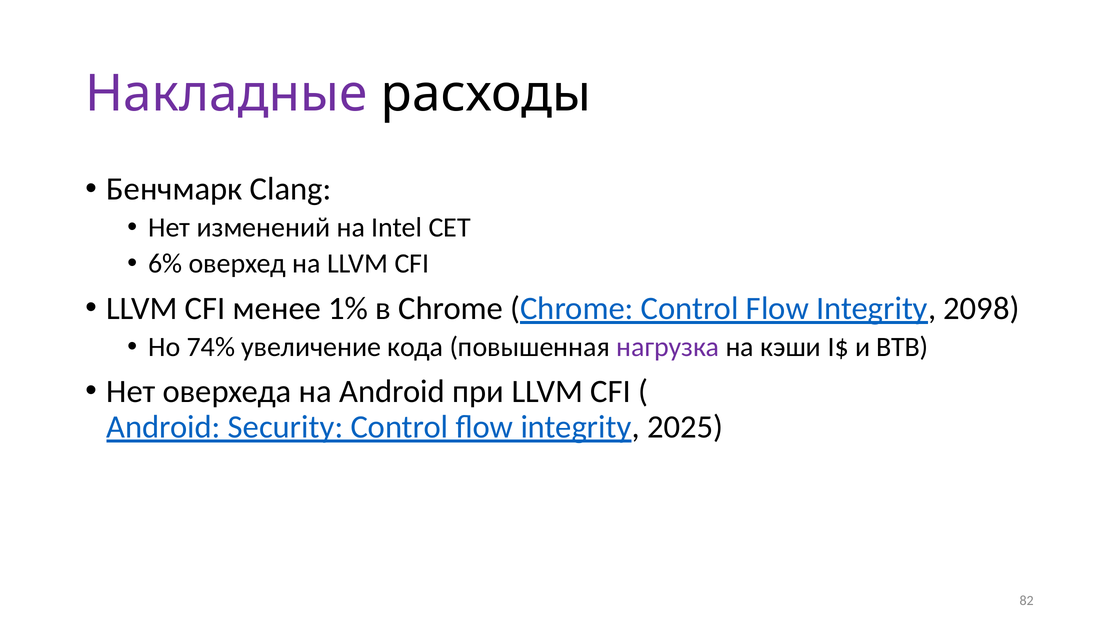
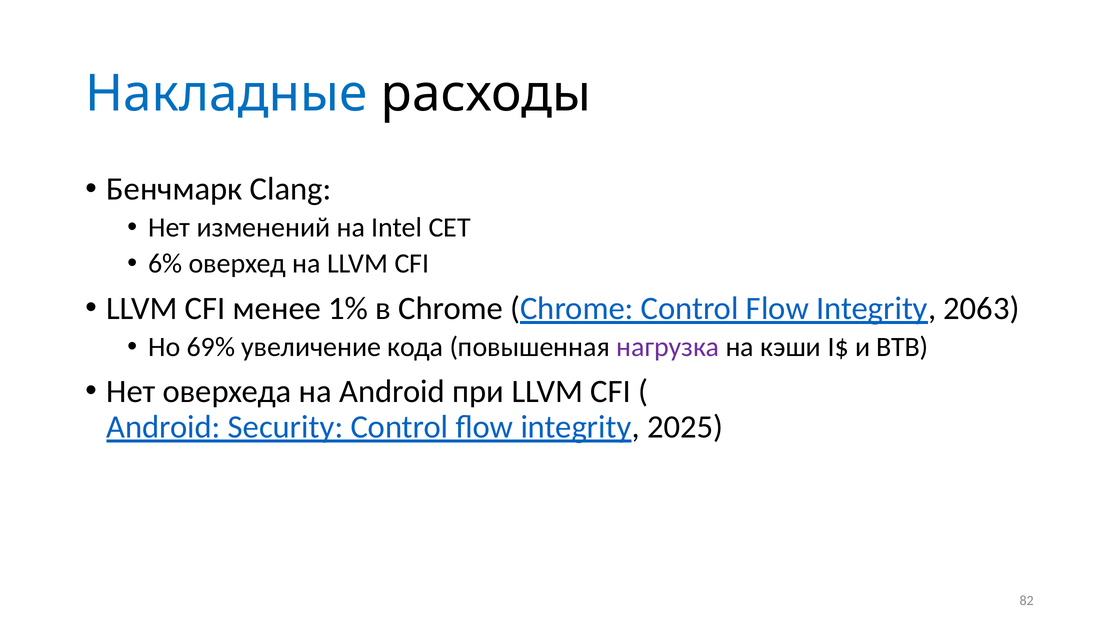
Накладные colour: purple -> blue
2098: 2098 -> 2063
74%: 74% -> 69%
